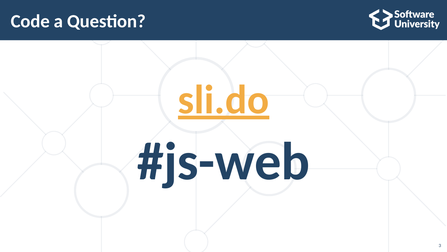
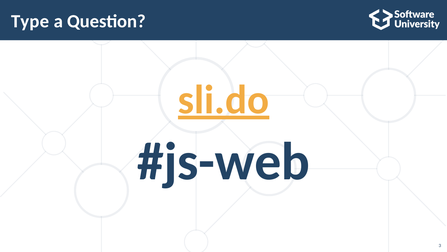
Code: Code -> Type
